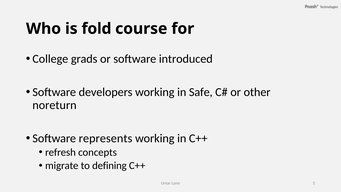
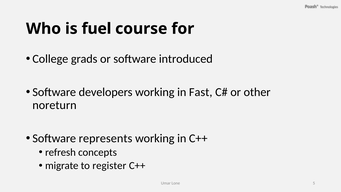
fold: fold -> fuel
Safe: Safe -> Fast
defining: defining -> register
